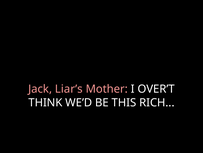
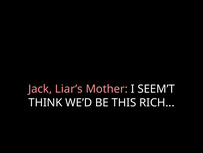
OVER’T: OVER’T -> SEEM’T
